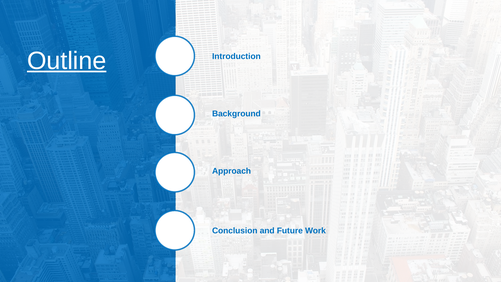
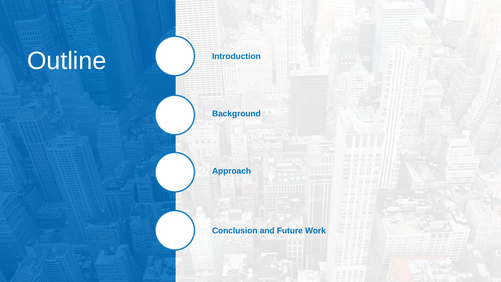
Outline underline: present -> none
